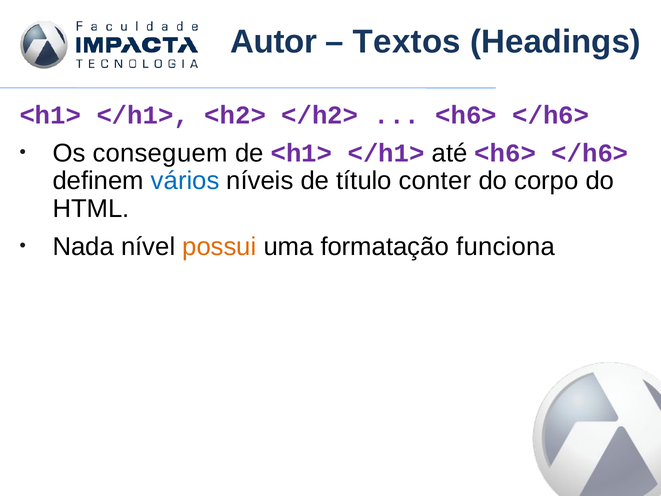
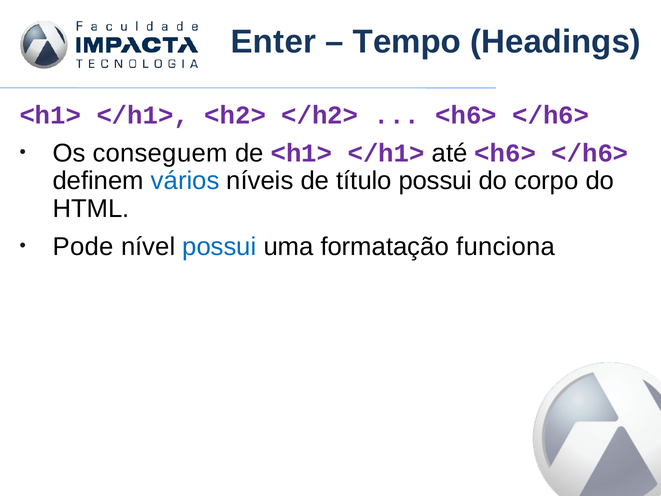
Autor: Autor -> Enter
Textos: Textos -> Tempo
título conter: conter -> possui
Nada: Nada -> Pode
possui at (219, 247) colour: orange -> blue
